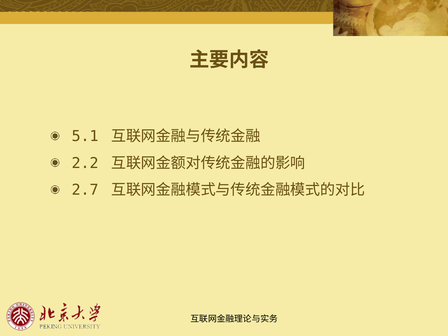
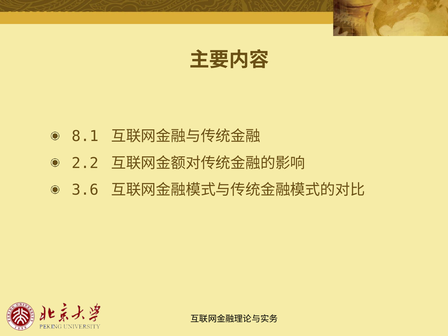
5.1: 5.1 -> 8.1
2.7: 2.7 -> 3.6
